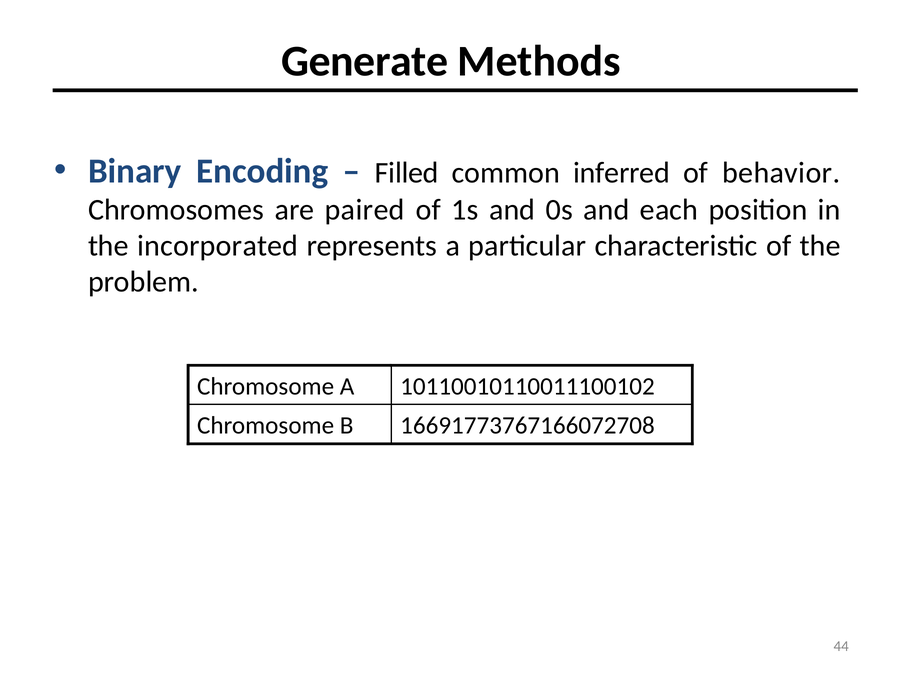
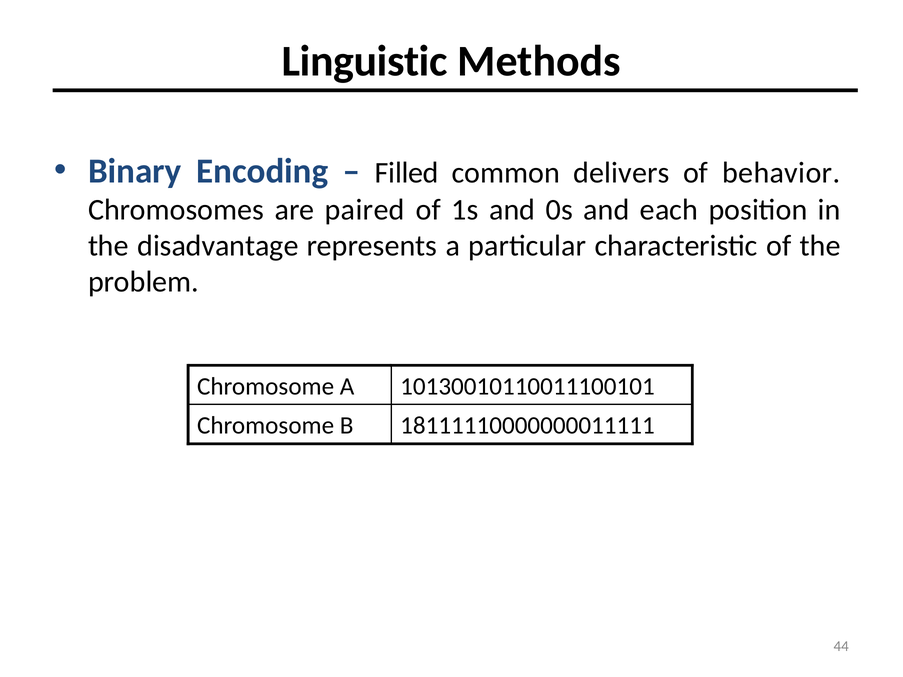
Generate: Generate -> Linguistic
inferred: inferred -> delivers
incorporated: incorporated -> disadvantage
10110010110011100102: 10110010110011100102 -> 10130010110011100101
16691773767166072708: 16691773767166072708 -> 18111110000000011111
